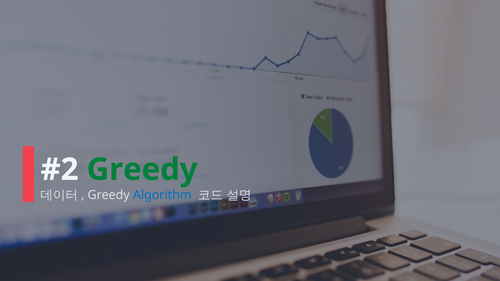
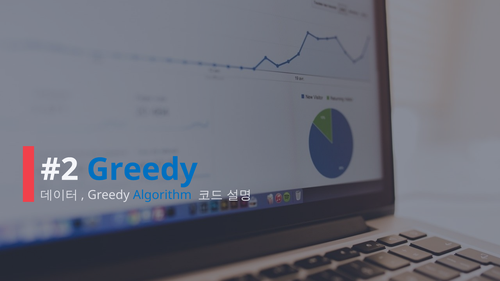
Greedy at (142, 170) colour: green -> blue
